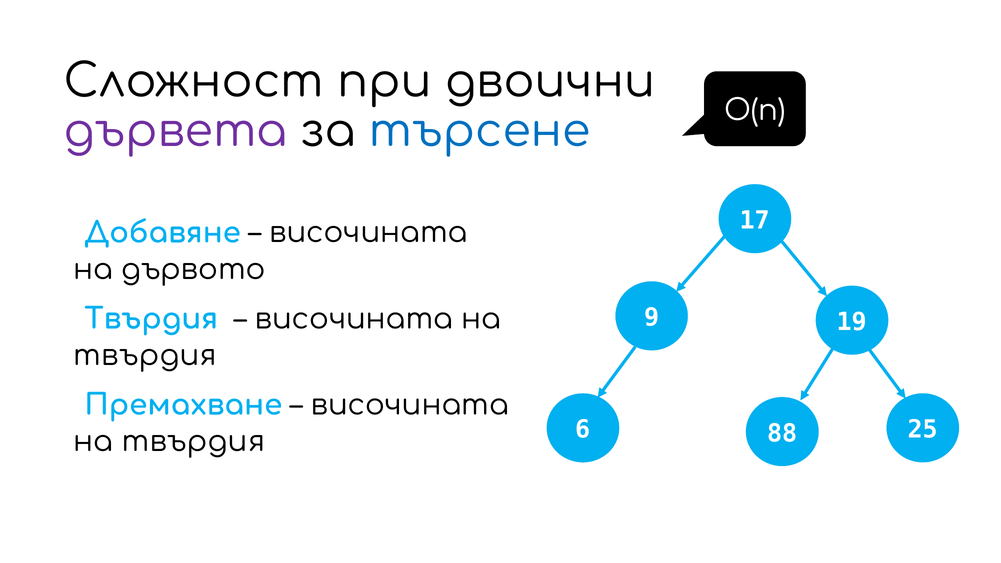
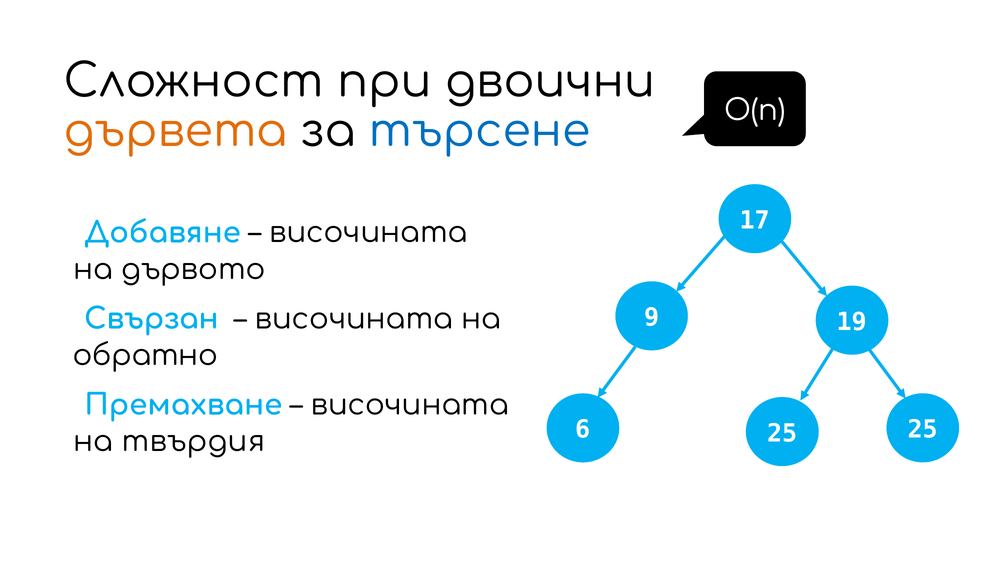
дървета colour: purple -> orange
Твърдия at (151, 319): Твърдия -> Свързан
твърдия at (145, 356): твърдия -> обратно
6 88: 88 -> 25
